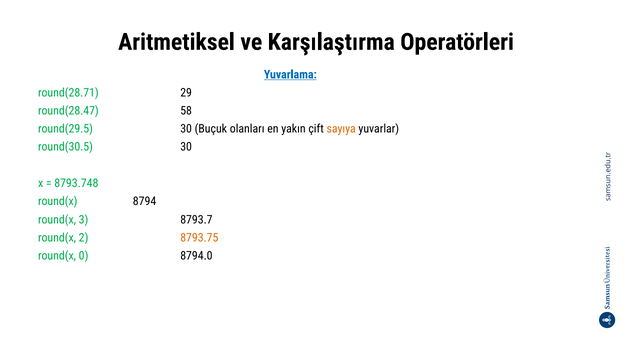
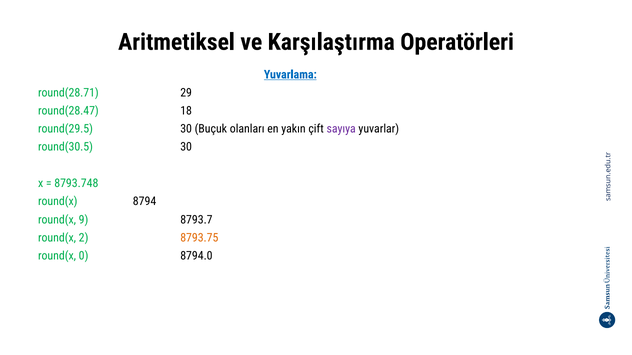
58: 58 -> 18
sayıya colour: orange -> purple
3: 3 -> 9
